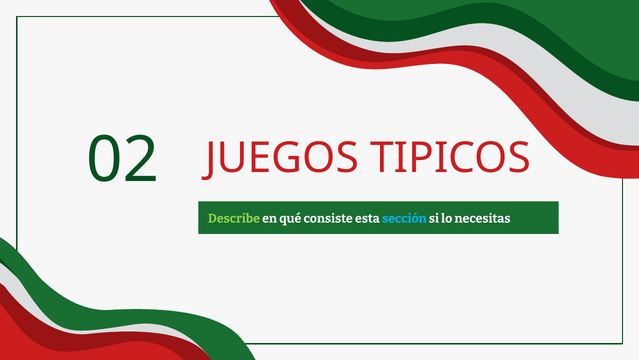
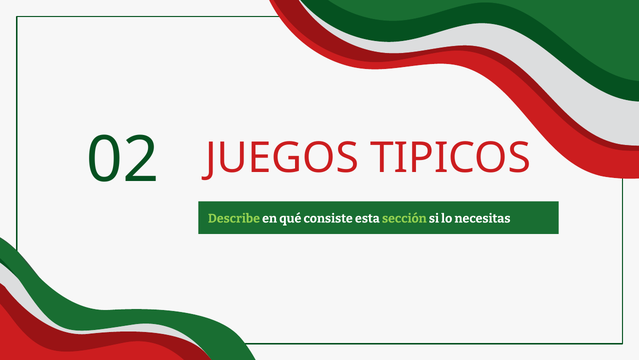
sección colour: light blue -> light green
